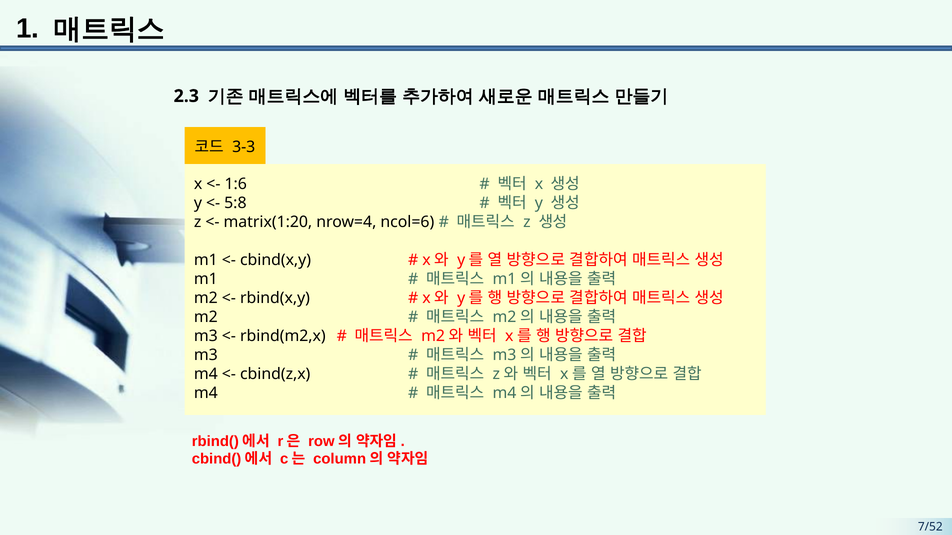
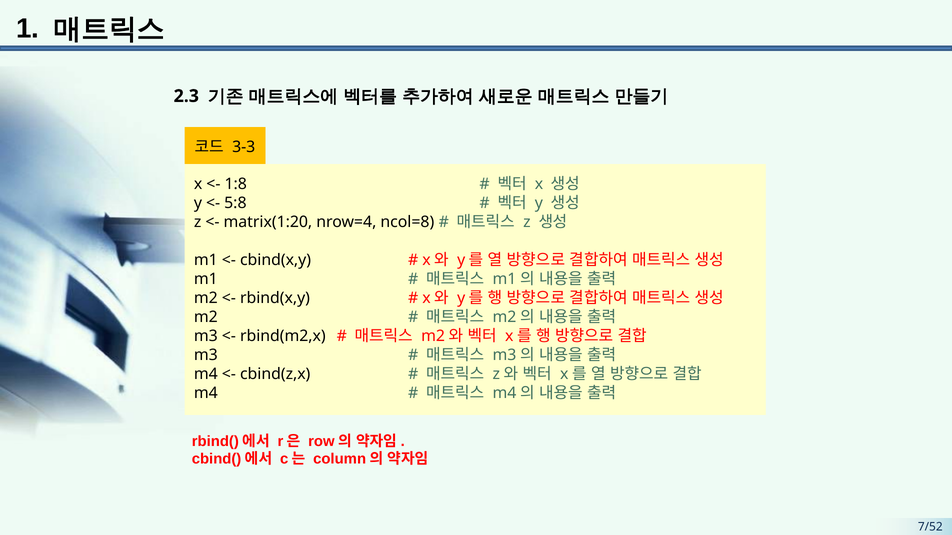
1:6: 1:6 -> 1:8
ncol=6: ncol=6 -> ncol=8
